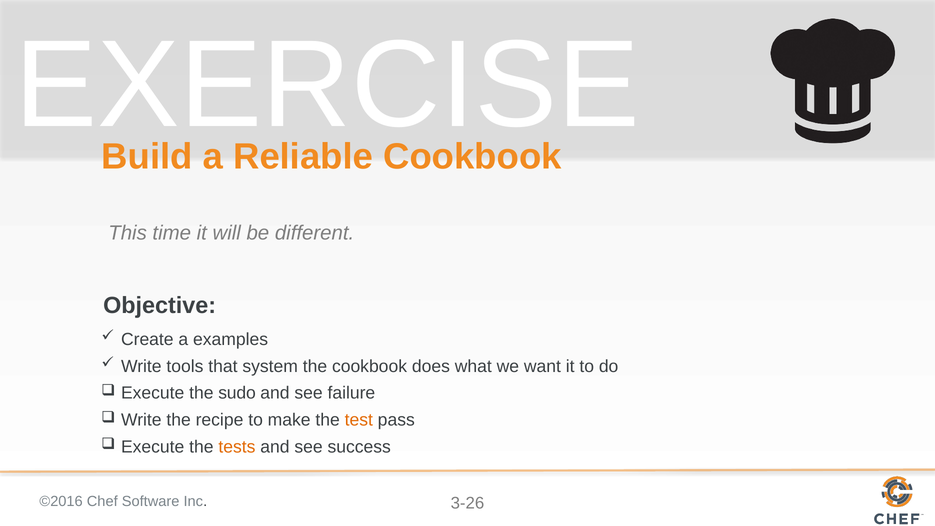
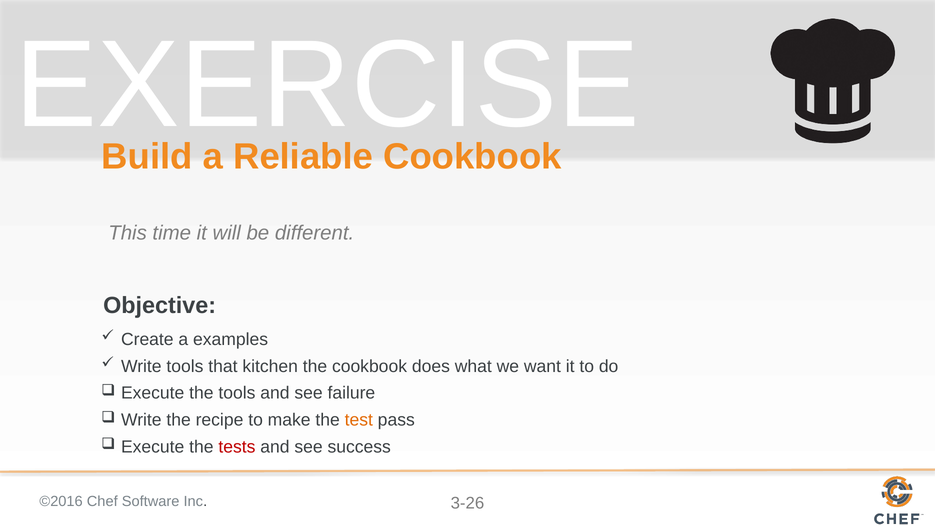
system: system -> kitchen
the sudo: sudo -> tools
tests colour: orange -> red
